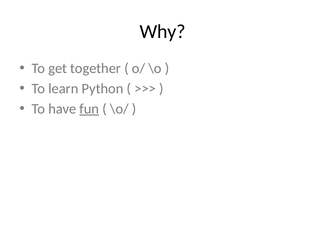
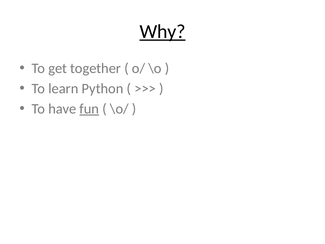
Why underline: none -> present
